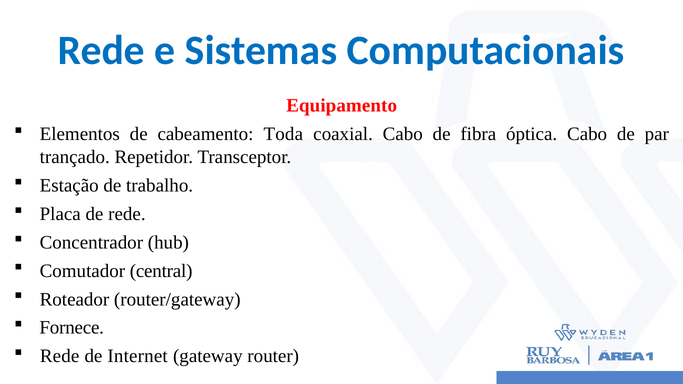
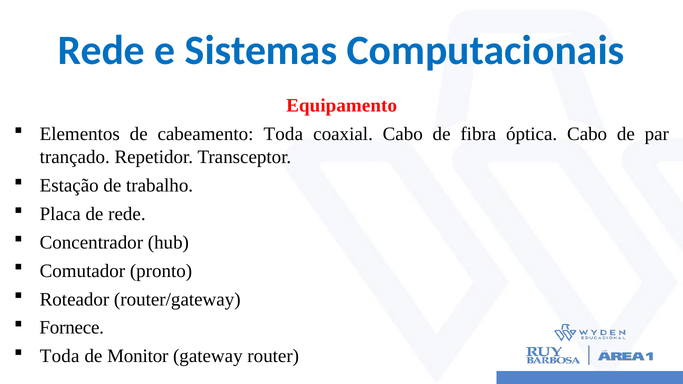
central: central -> pronto
Rede at (60, 356): Rede -> Toda
Internet: Internet -> Monitor
